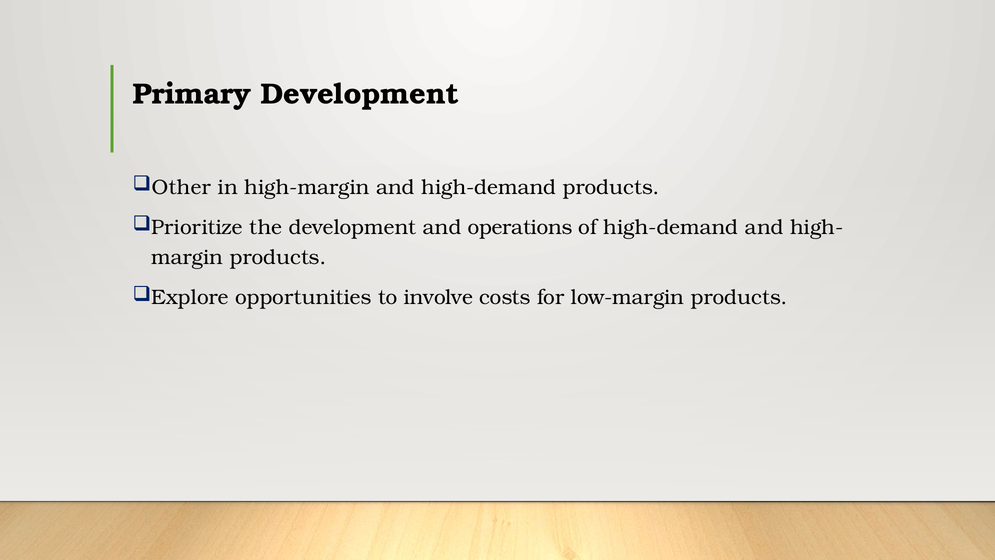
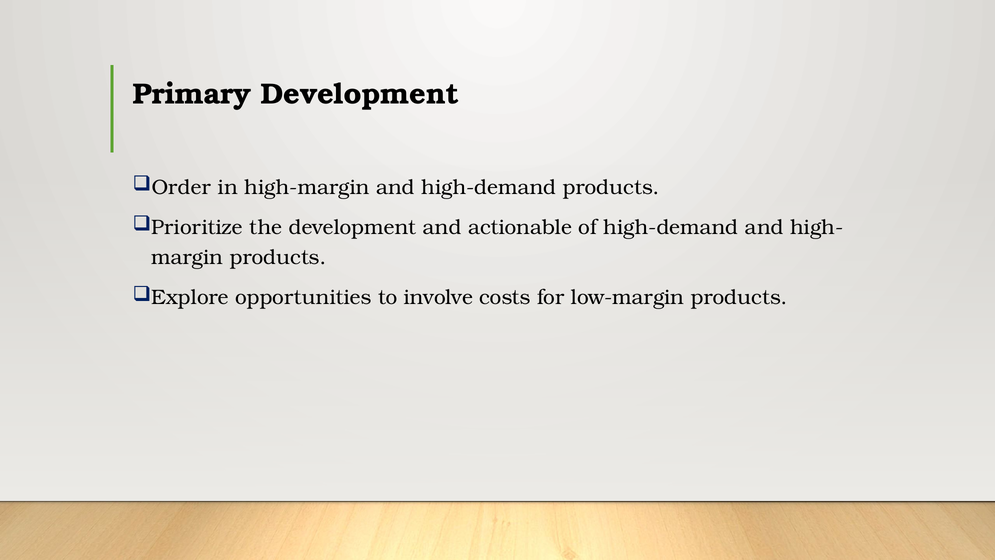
Other: Other -> Order
operations: operations -> actionable
